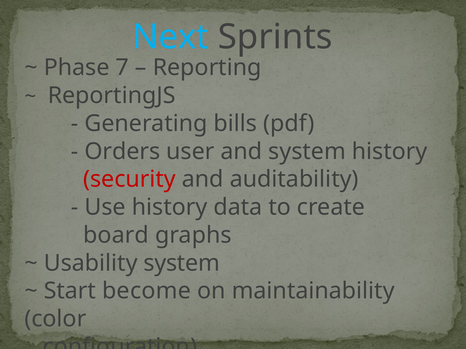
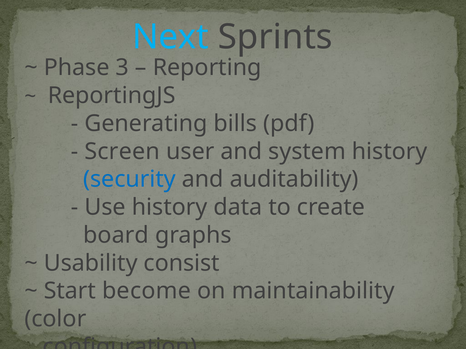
7: 7 -> 3
Orders: Orders -> Screen
security colour: red -> blue
Usability system: system -> consist
